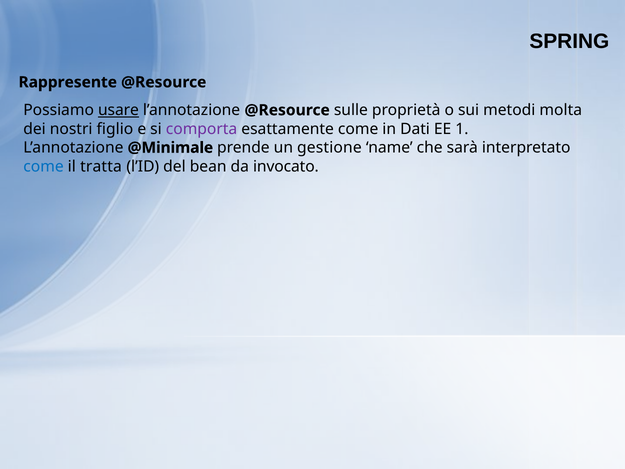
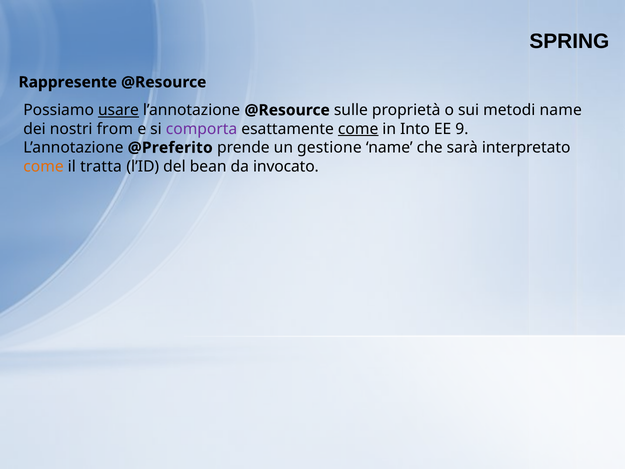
metodi molta: molta -> name
figlio: figlio -> from
come at (358, 129) underline: none -> present
Dati: Dati -> Into
1: 1 -> 9
@Minimale: @Minimale -> @Preferito
come at (44, 166) colour: blue -> orange
